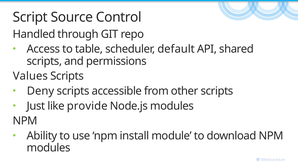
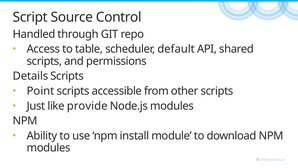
Values: Values -> Details
Deny: Deny -> Point
